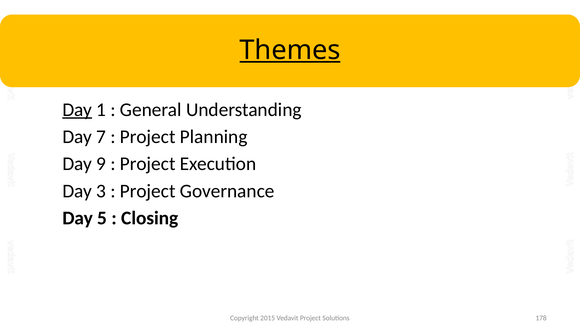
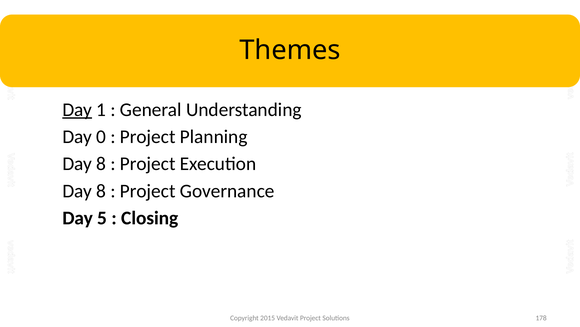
Themes underline: present -> none
7: 7 -> 0
9 at (101, 164): 9 -> 8
3 at (101, 191): 3 -> 8
